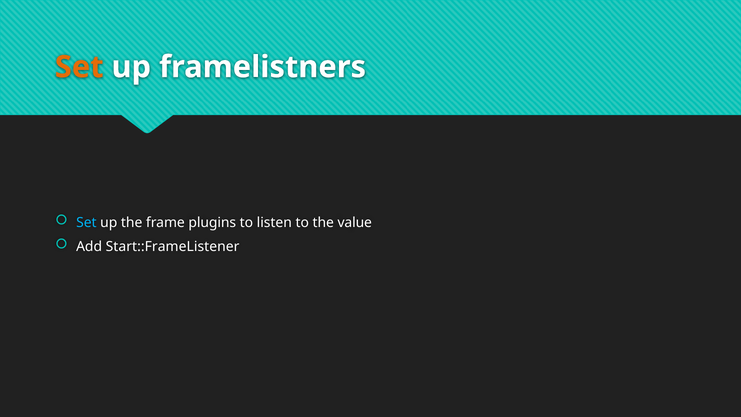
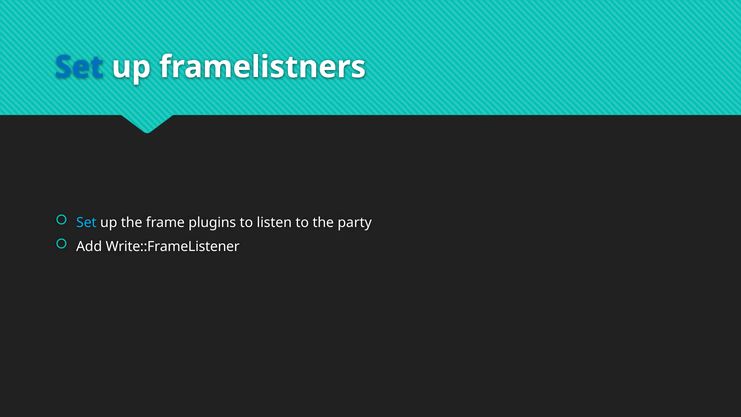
Set at (79, 67) colour: orange -> blue
value: value -> party
Start::FrameListener: Start::FrameListener -> Write::FrameListener
